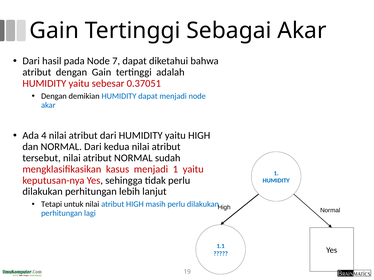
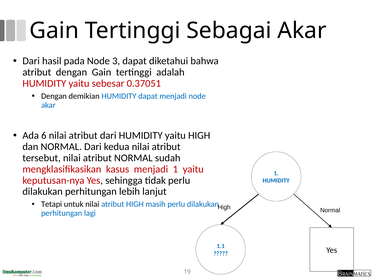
7: 7 -> 3
4: 4 -> 6
